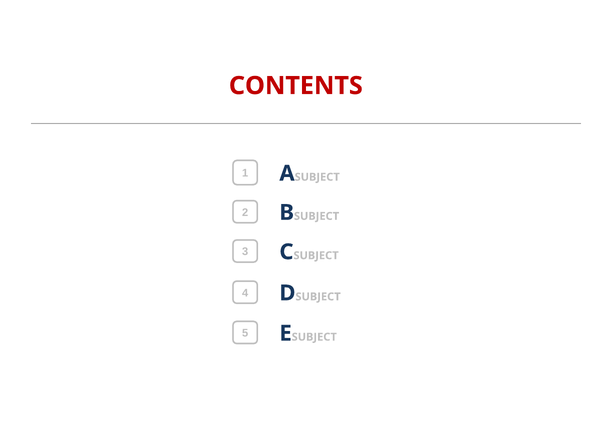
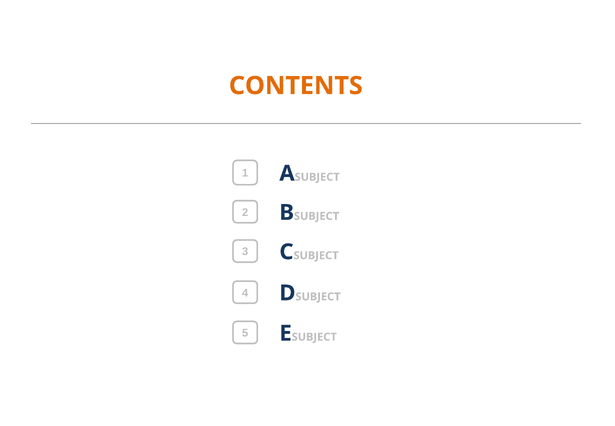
CONTENTS colour: red -> orange
